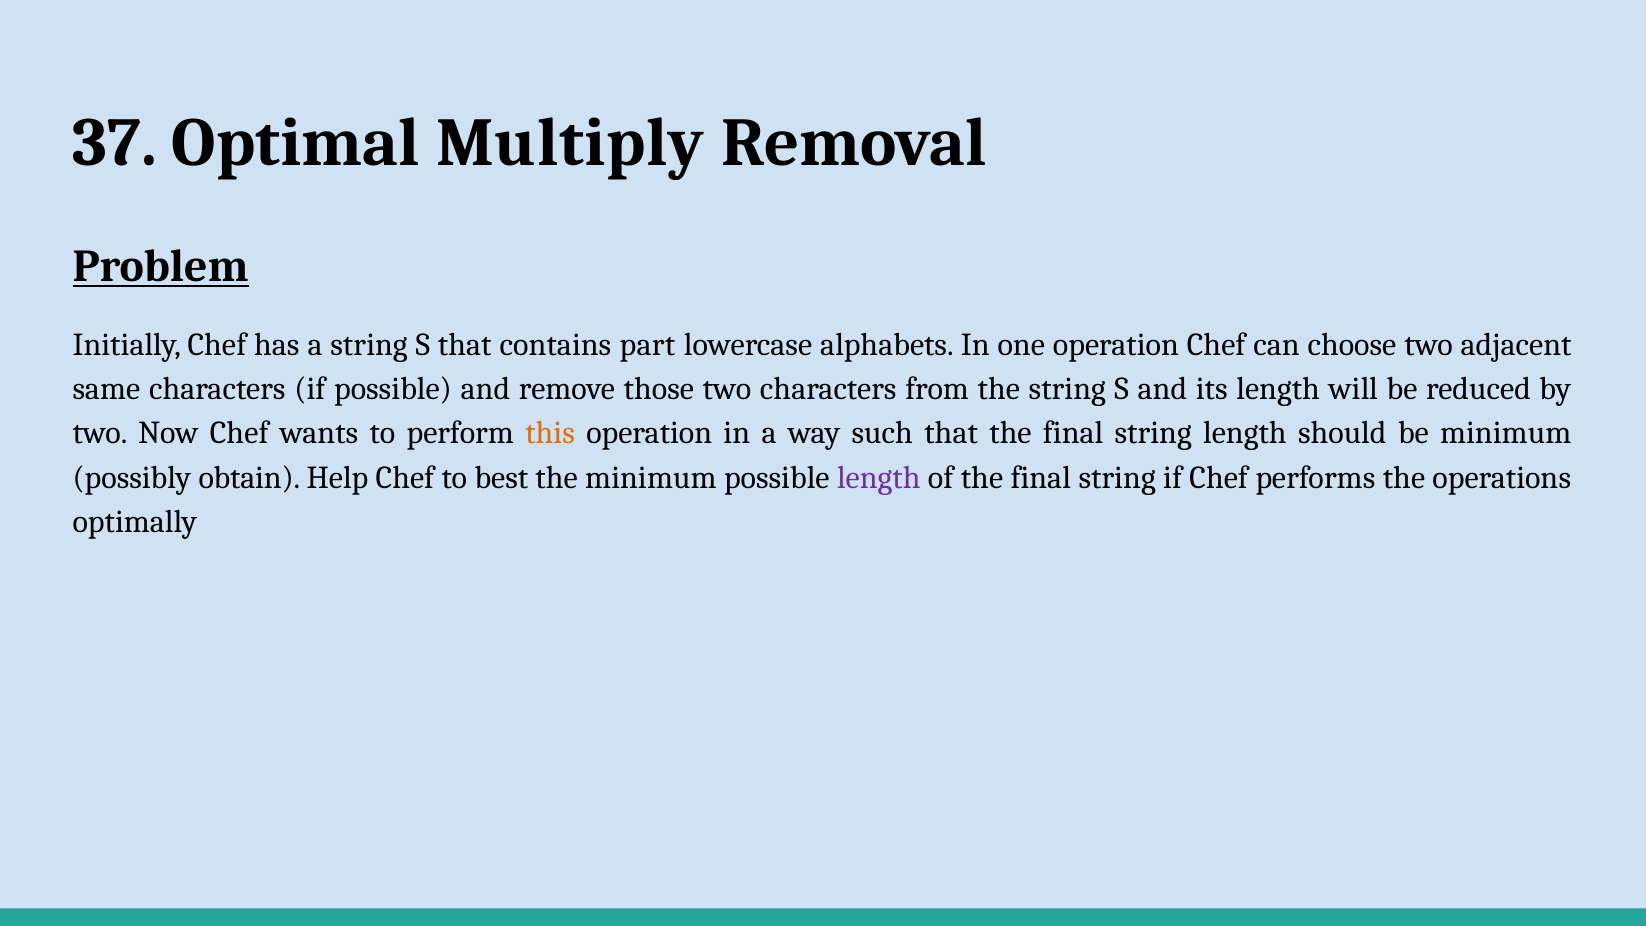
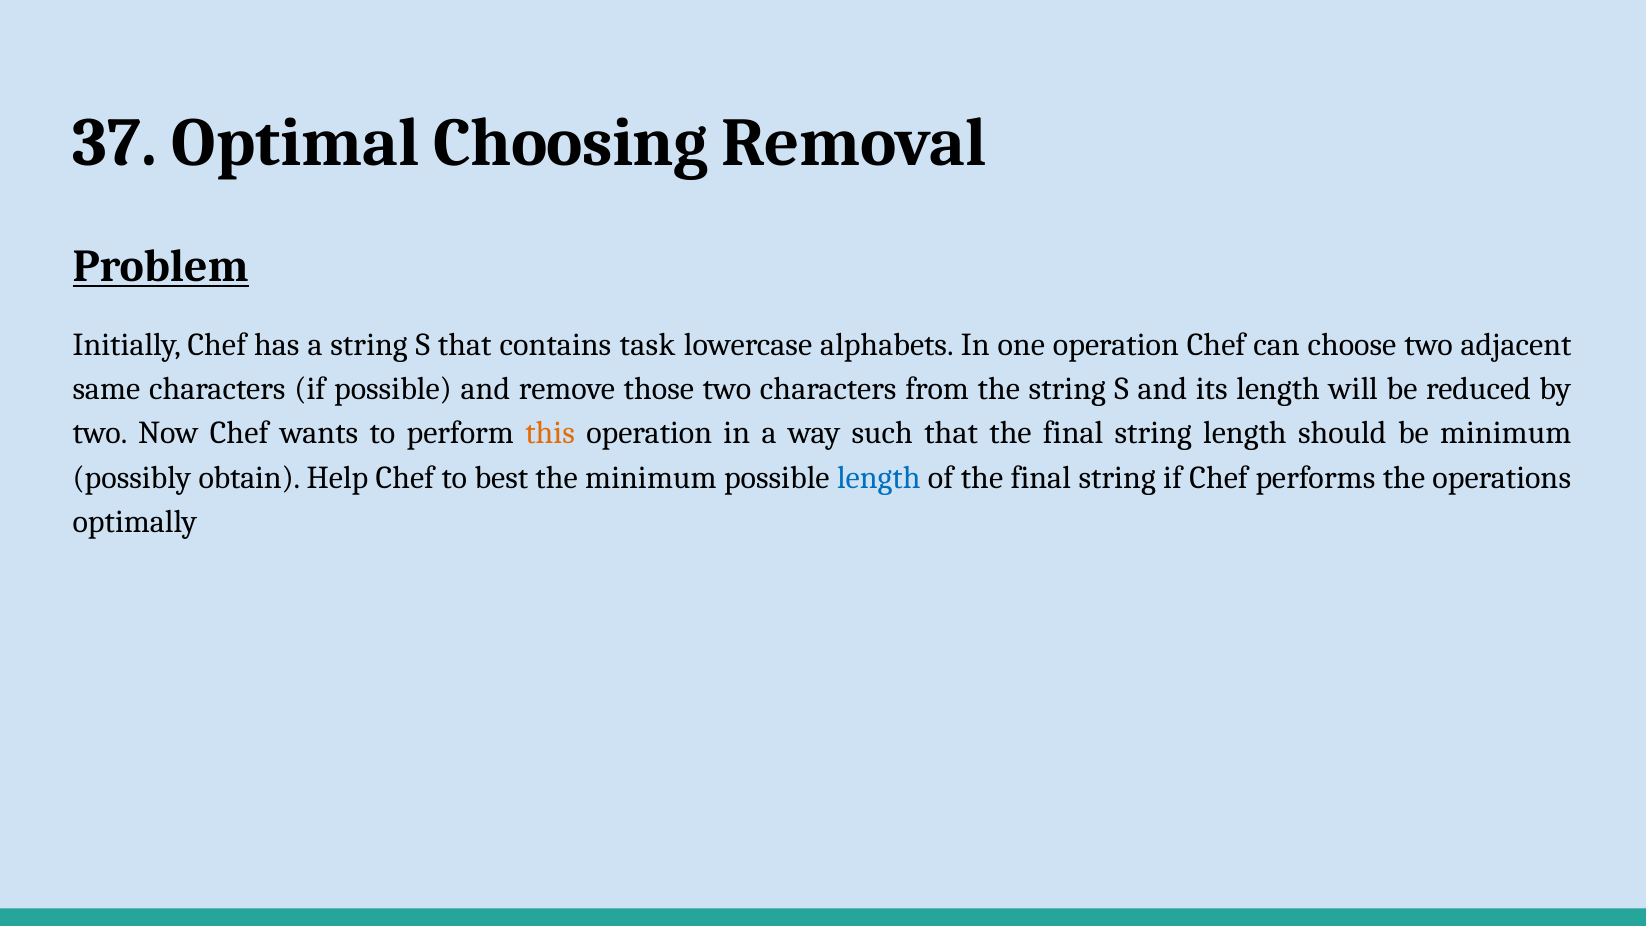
Multiply: Multiply -> Choosing
part: part -> task
length at (879, 477) colour: purple -> blue
